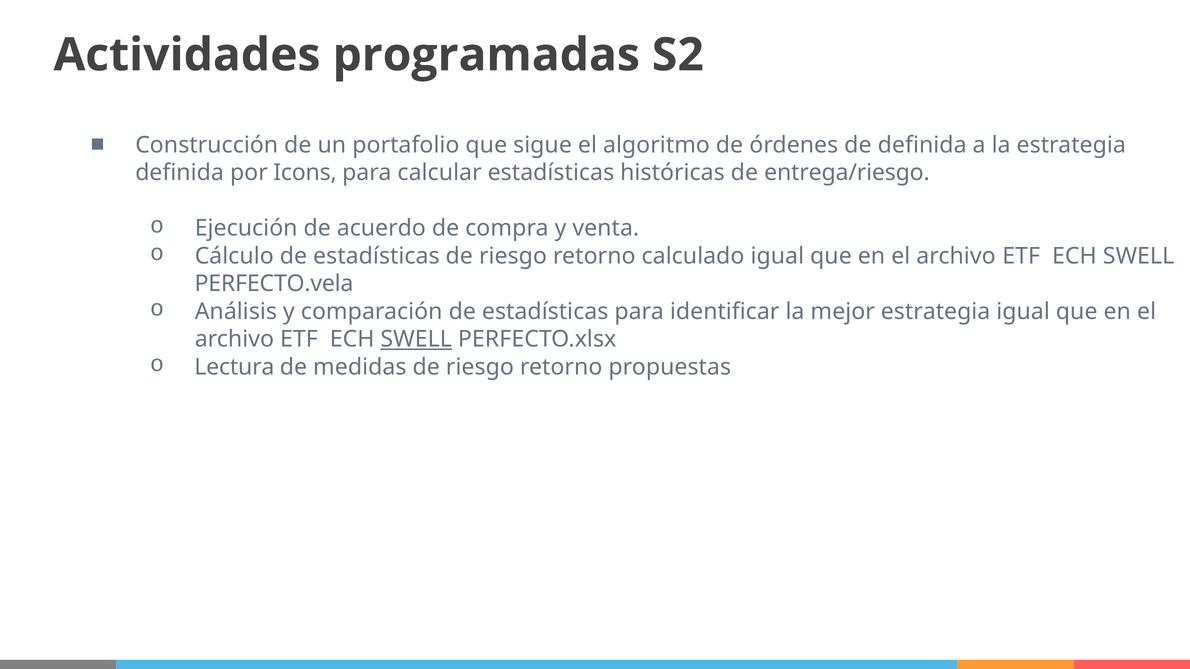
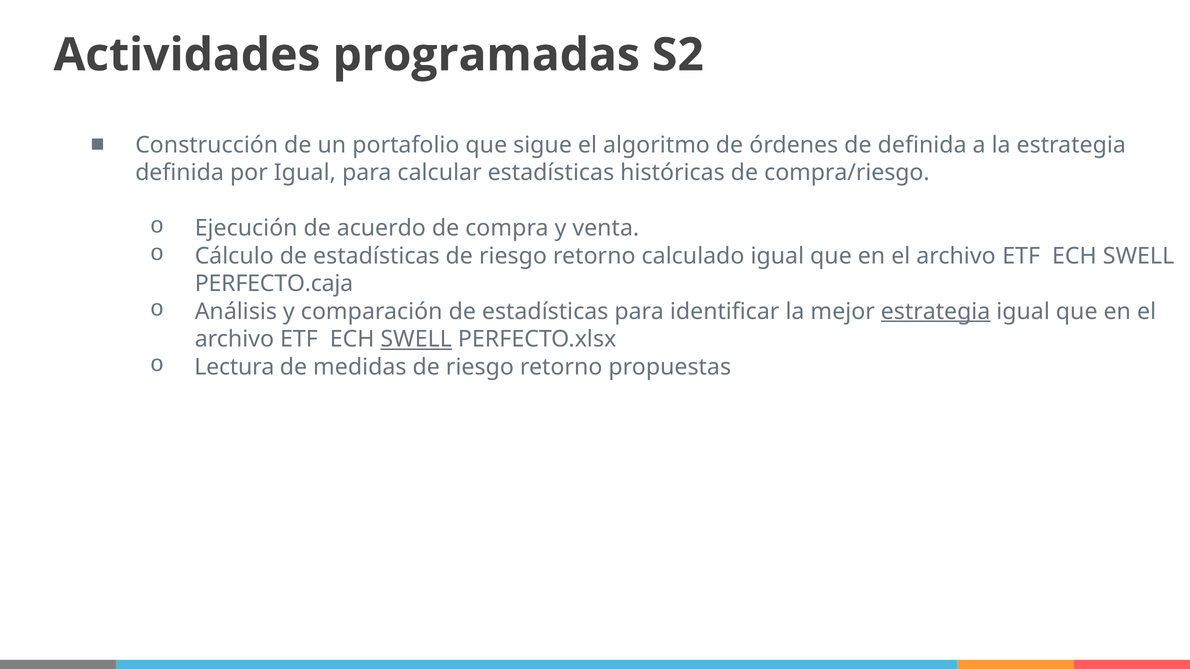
por Icons: Icons -> Igual
entrega/riesgo: entrega/riesgo -> compra/riesgo
PERFECTO.vela: PERFECTO.vela -> PERFECTO.caja
estrategia at (936, 312) underline: none -> present
